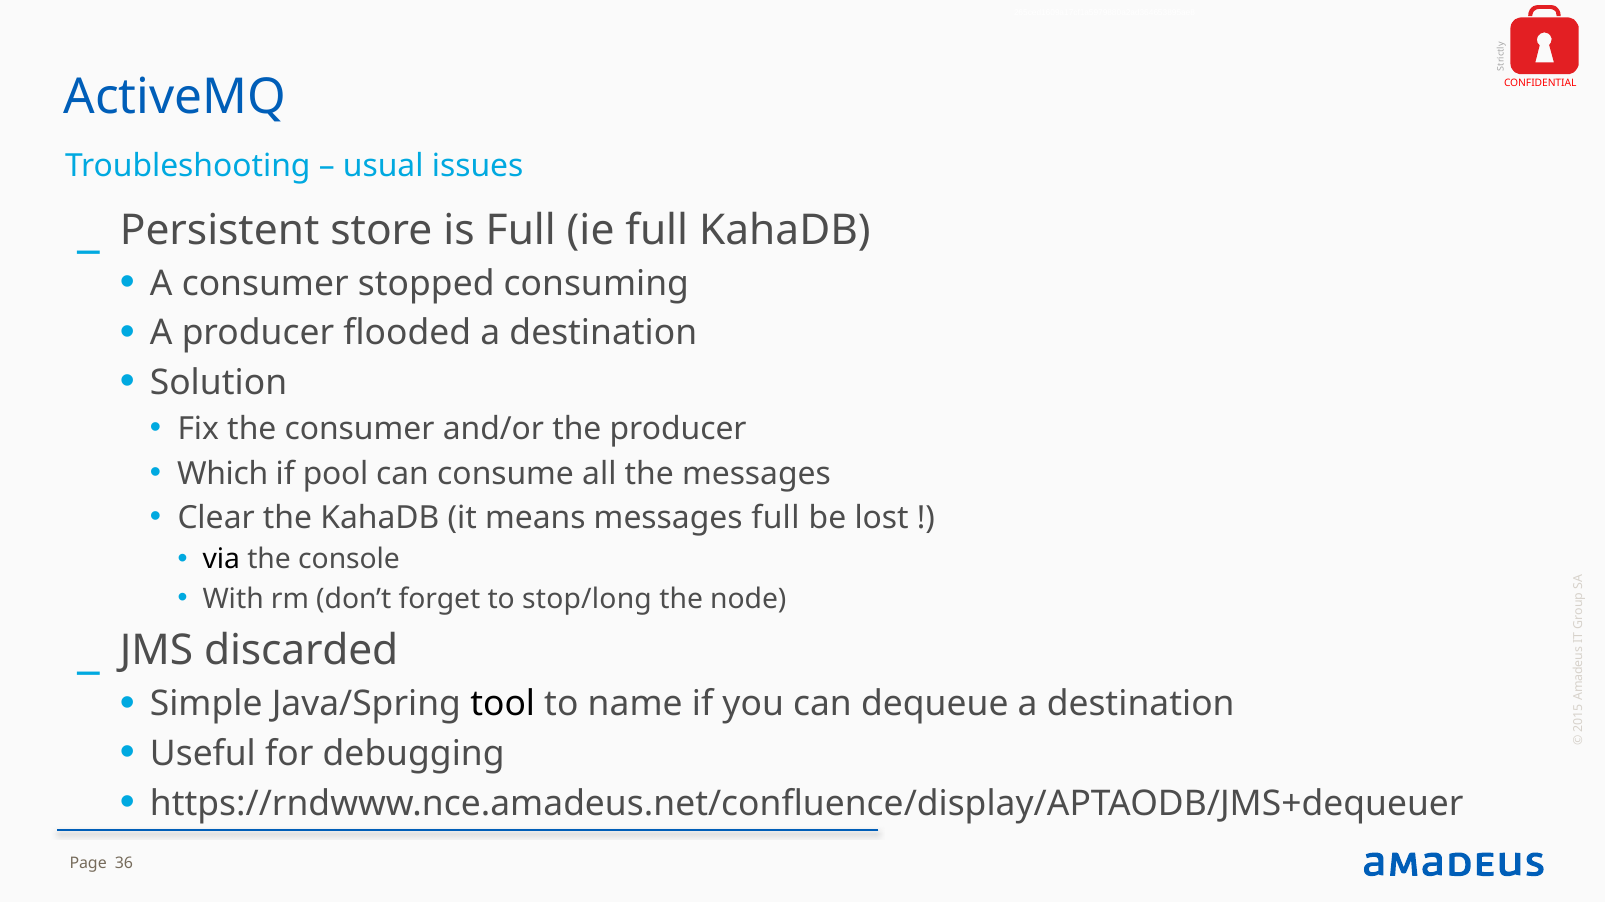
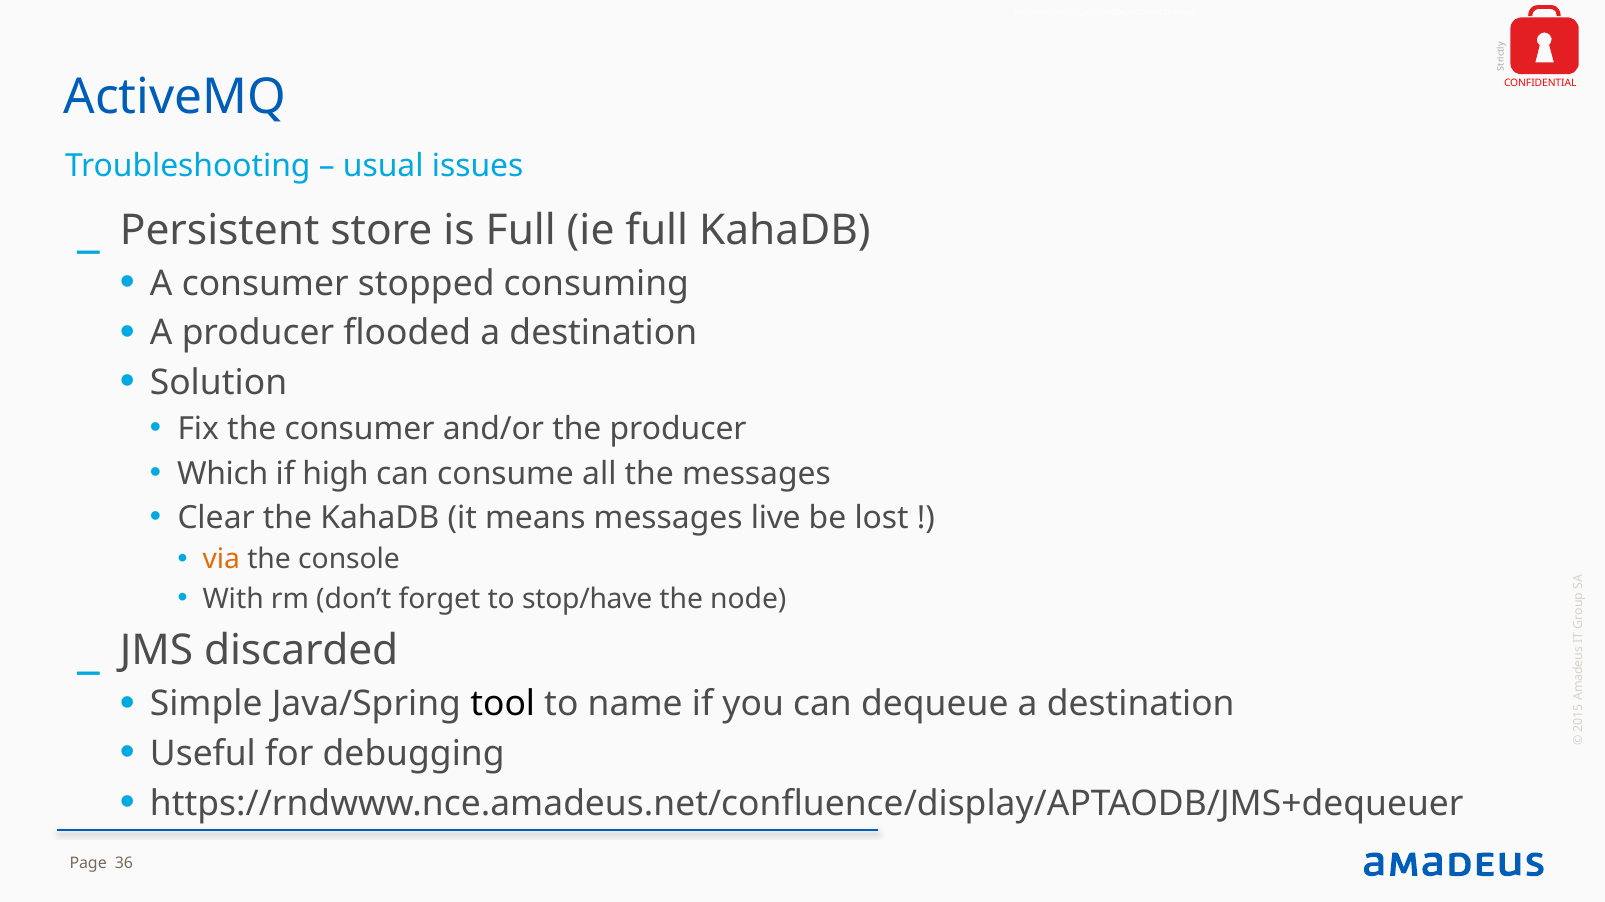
pool: pool -> high
messages full: full -> live
via colour: black -> orange
stop/long: stop/long -> stop/have
